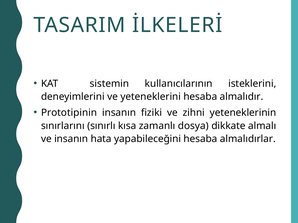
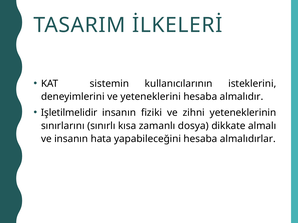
Prototipinin: Prototipinin -> Işletilmelidir
